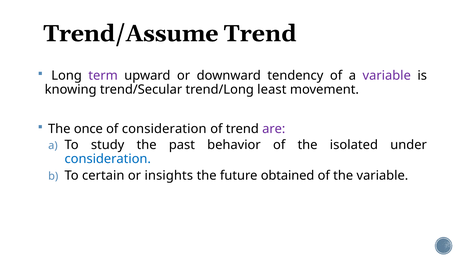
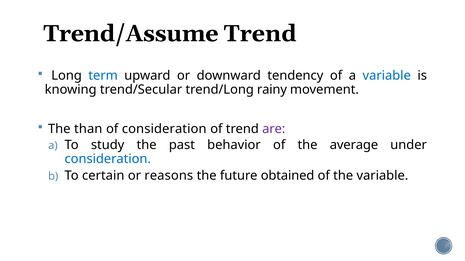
term colour: purple -> blue
variable at (387, 76) colour: purple -> blue
least: least -> rainy
once: once -> than
isolated: isolated -> average
insights: insights -> reasons
